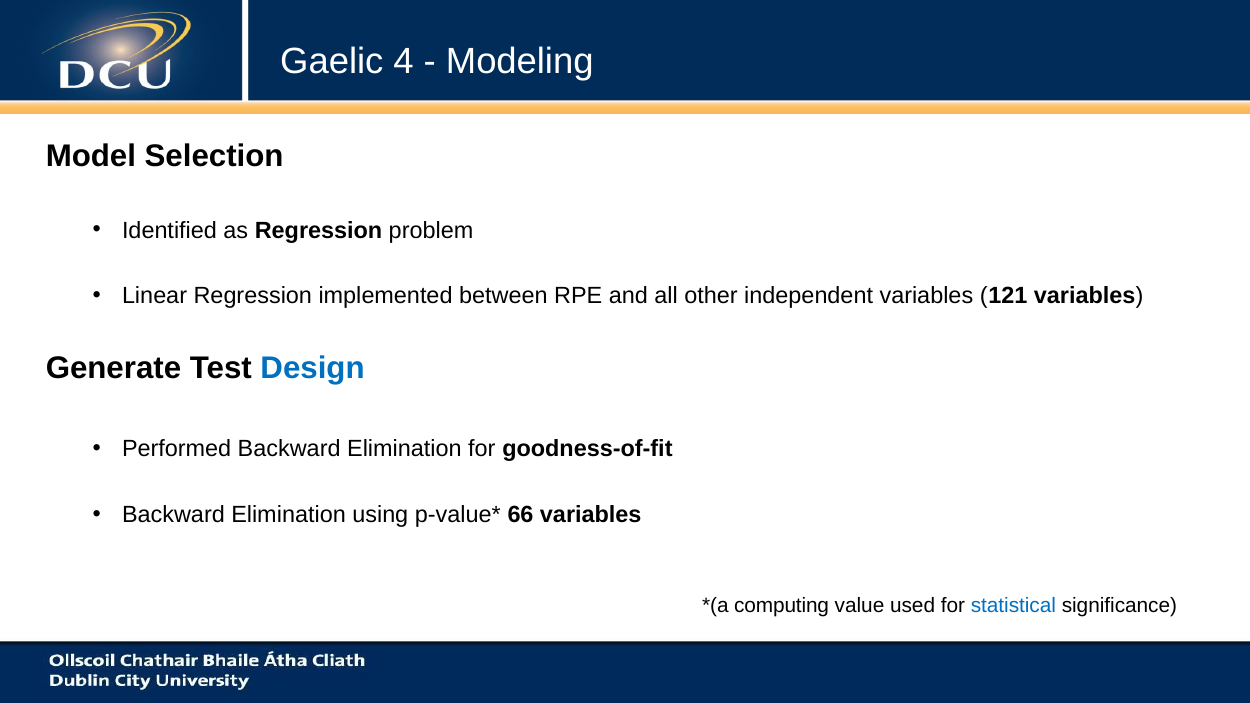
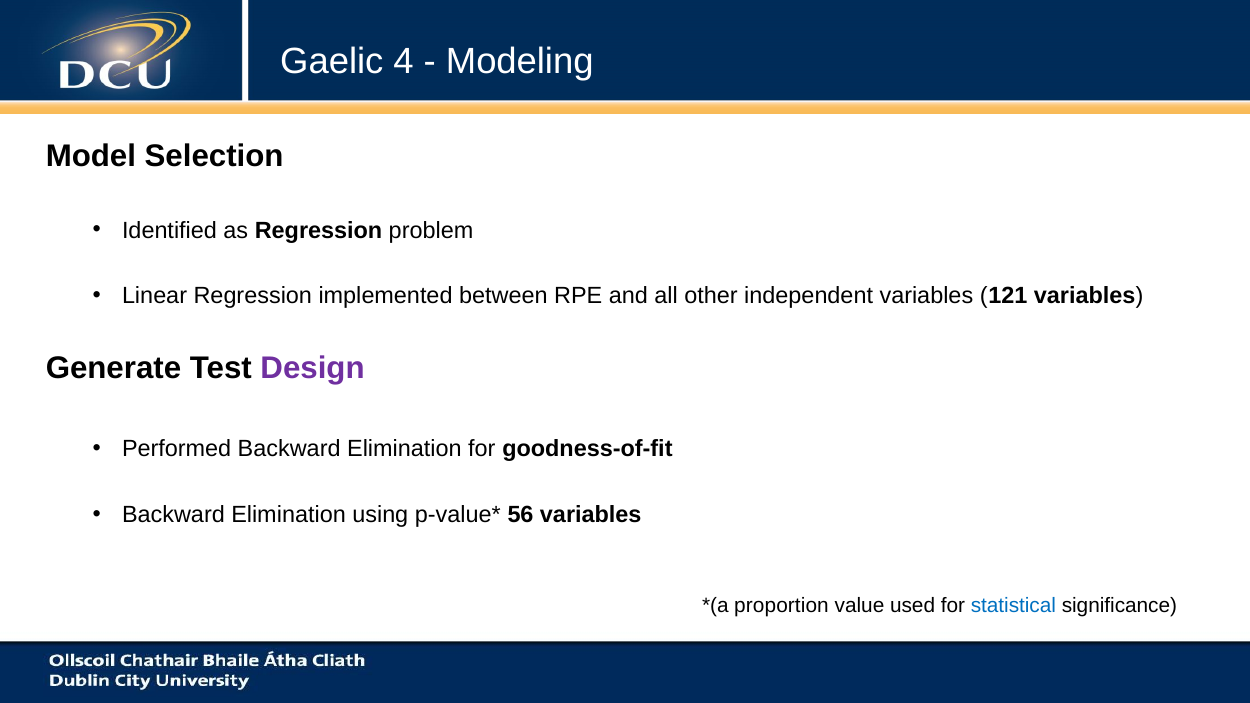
Design colour: blue -> purple
66: 66 -> 56
computing: computing -> proportion
